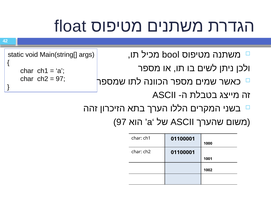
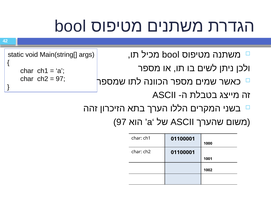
float at (70, 26): float -> bool
